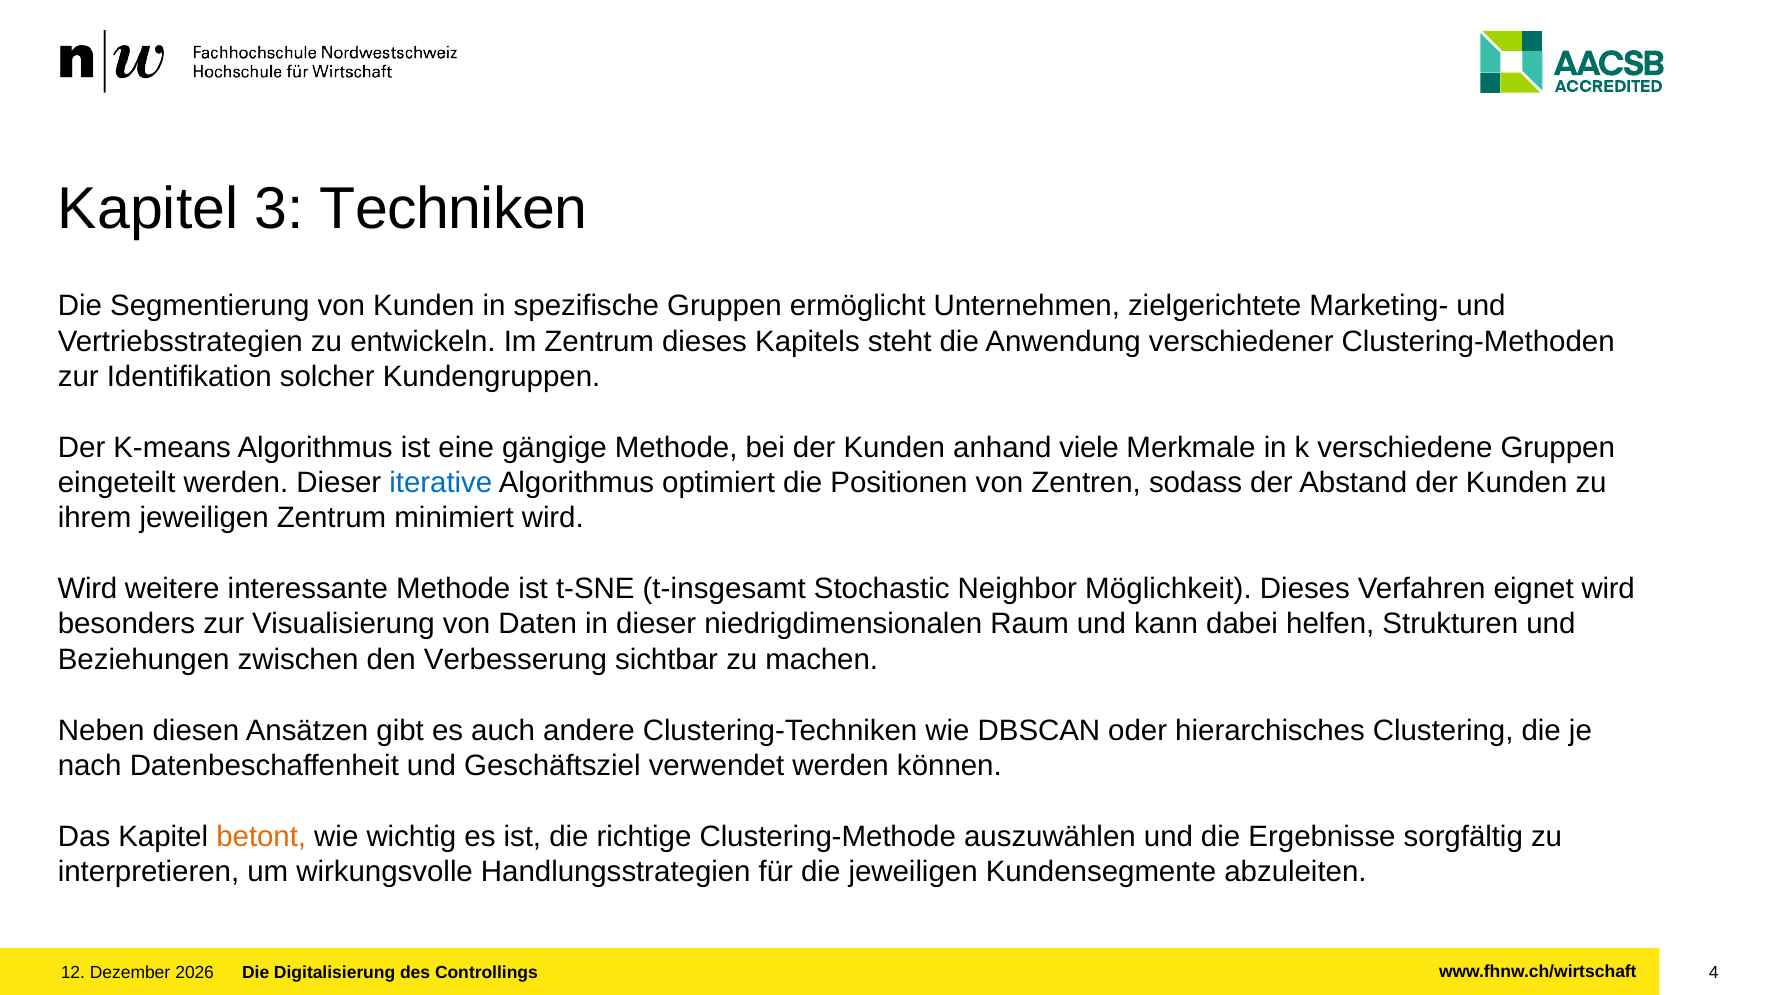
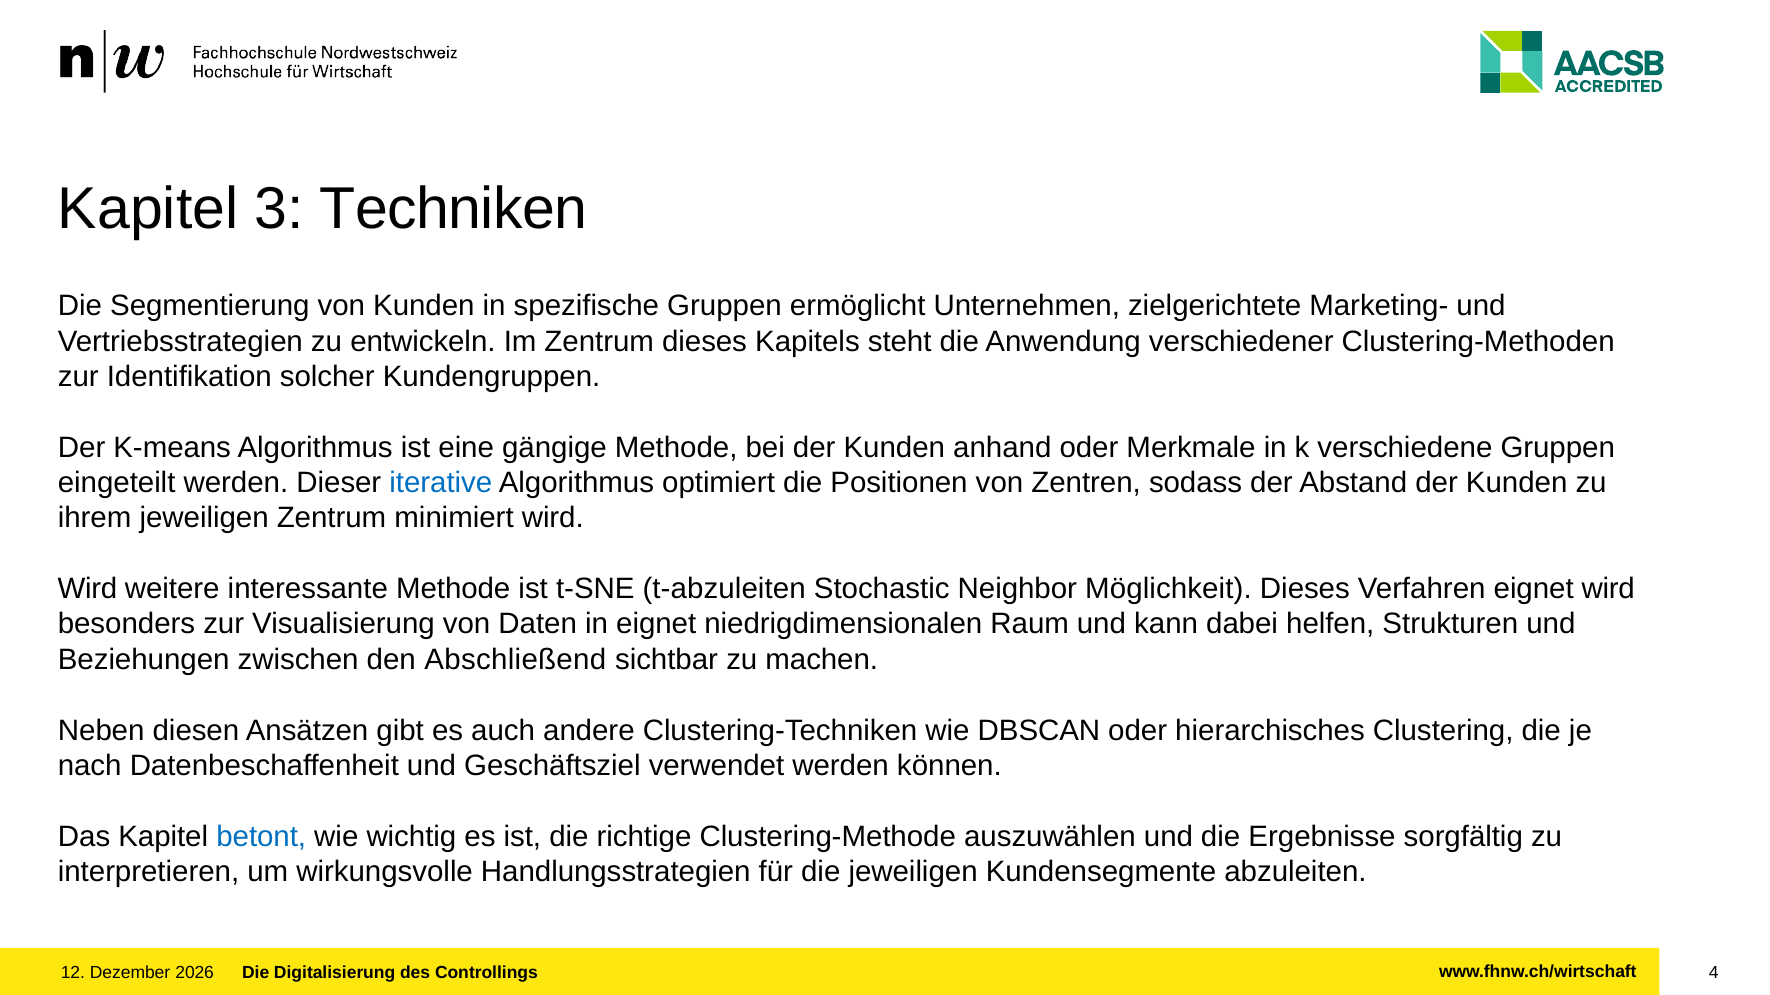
anhand viele: viele -> oder
t-insgesamt: t-insgesamt -> t-abzuleiten
in dieser: dieser -> eignet
Verbesserung: Verbesserung -> Abschließend
betont colour: orange -> blue
